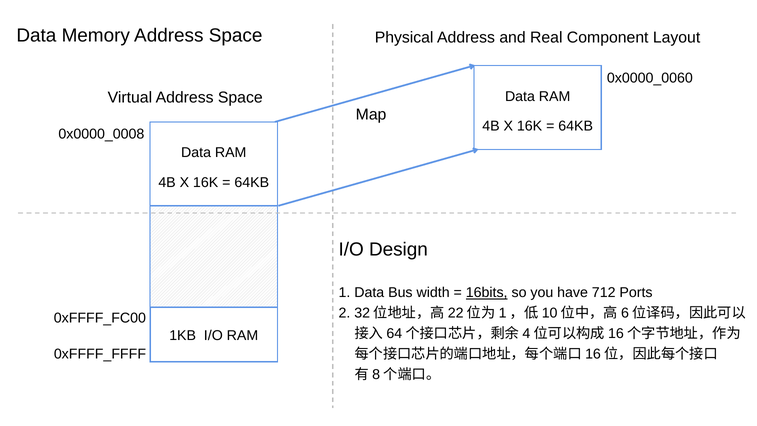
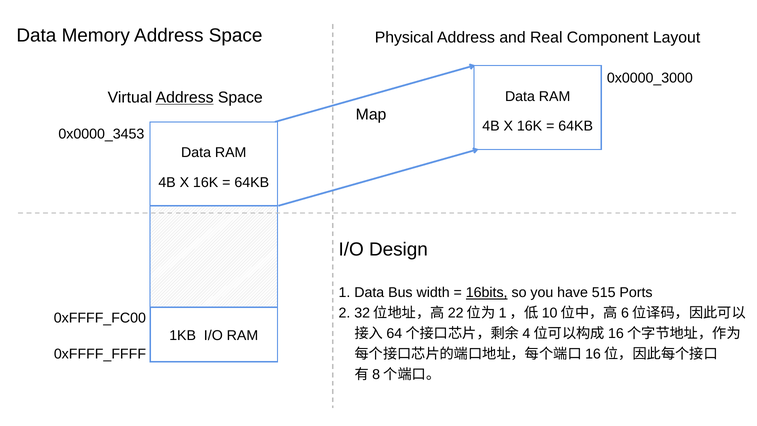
0x0000_0060: 0x0000_0060 -> 0x0000_3000
Address at (185, 97) underline: none -> present
0x0000_0008: 0x0000_0008 -> 0x0000_3453
712: 712 -> 515
